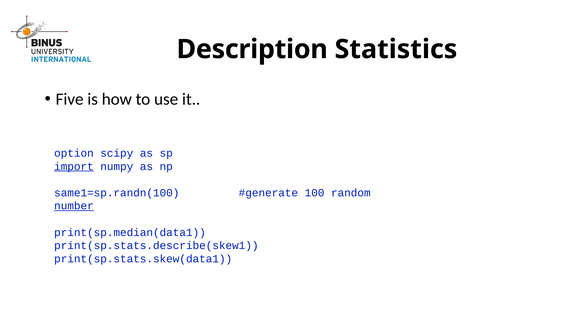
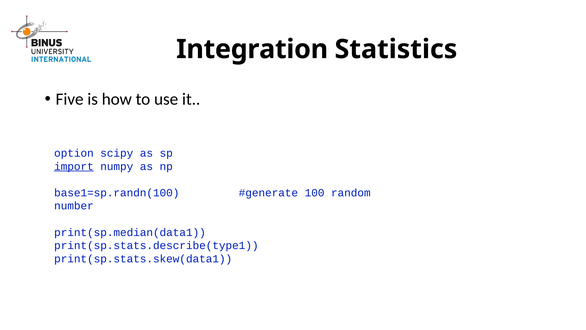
Description: Description -> Integration
same1=sp.randn(100: same1=sp.randn(100 -> base1=sp.randn(100
number underline: present -> none
print(sp.stats.describe(skew1: print(sp.stats.describe(skew1 -> print(sp.stats.describe(type1
